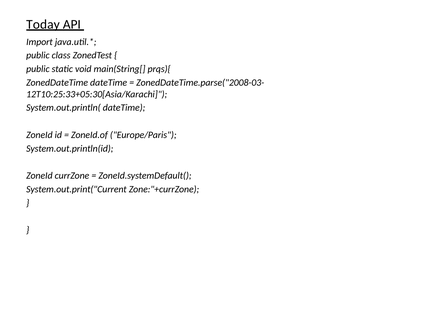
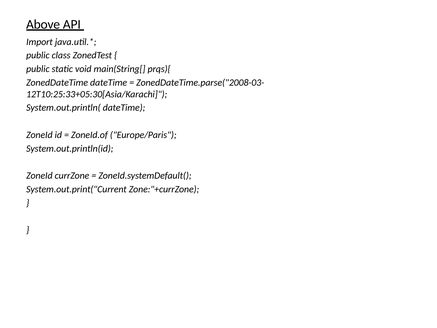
Today: Today -> Above
